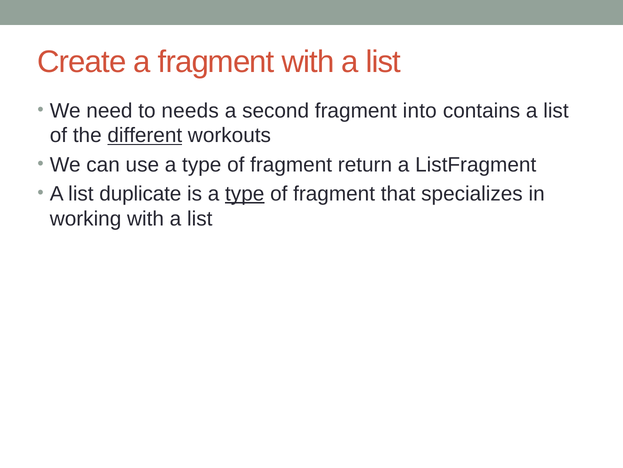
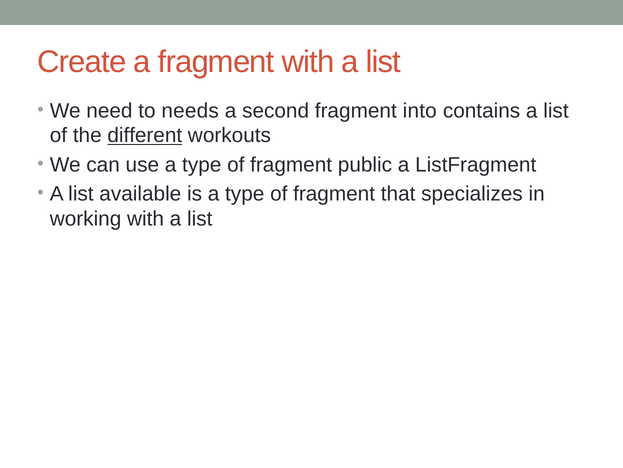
return: return -> public
duplicate: duplicate -> available
type at (245, 194) underline: present -> none
